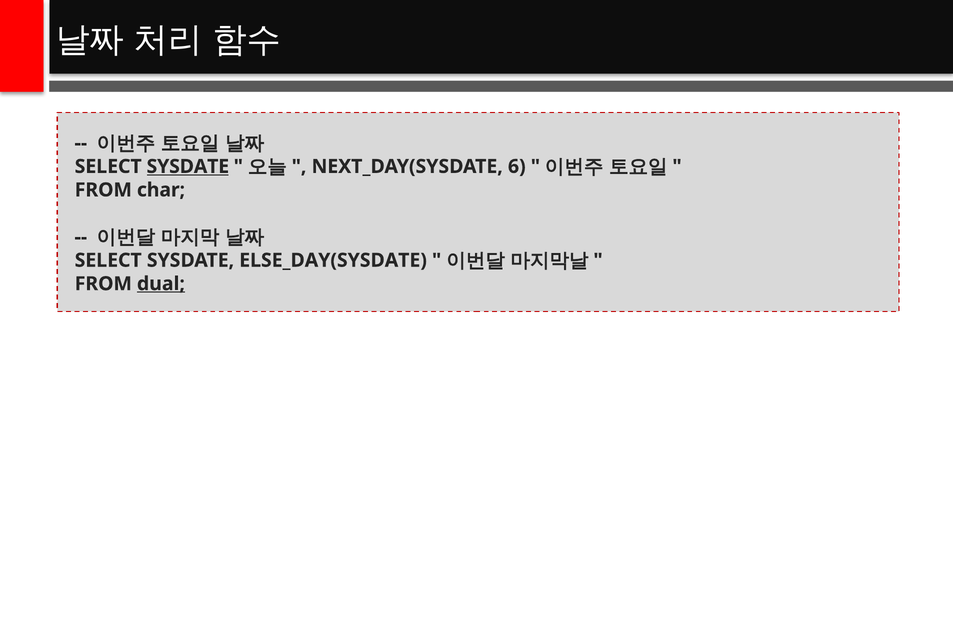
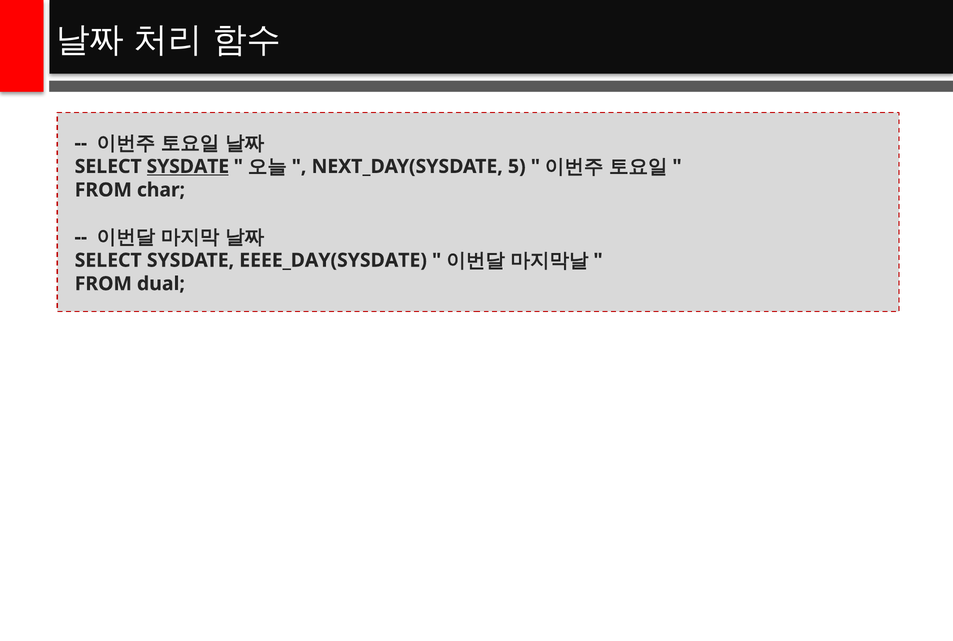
6: 6 -> 5
ELSE_DAY(SYSDATE: ELSE_DAY(SYSDATE -> EEEE_DAY(SYSDATE
dual underline: present -> none
